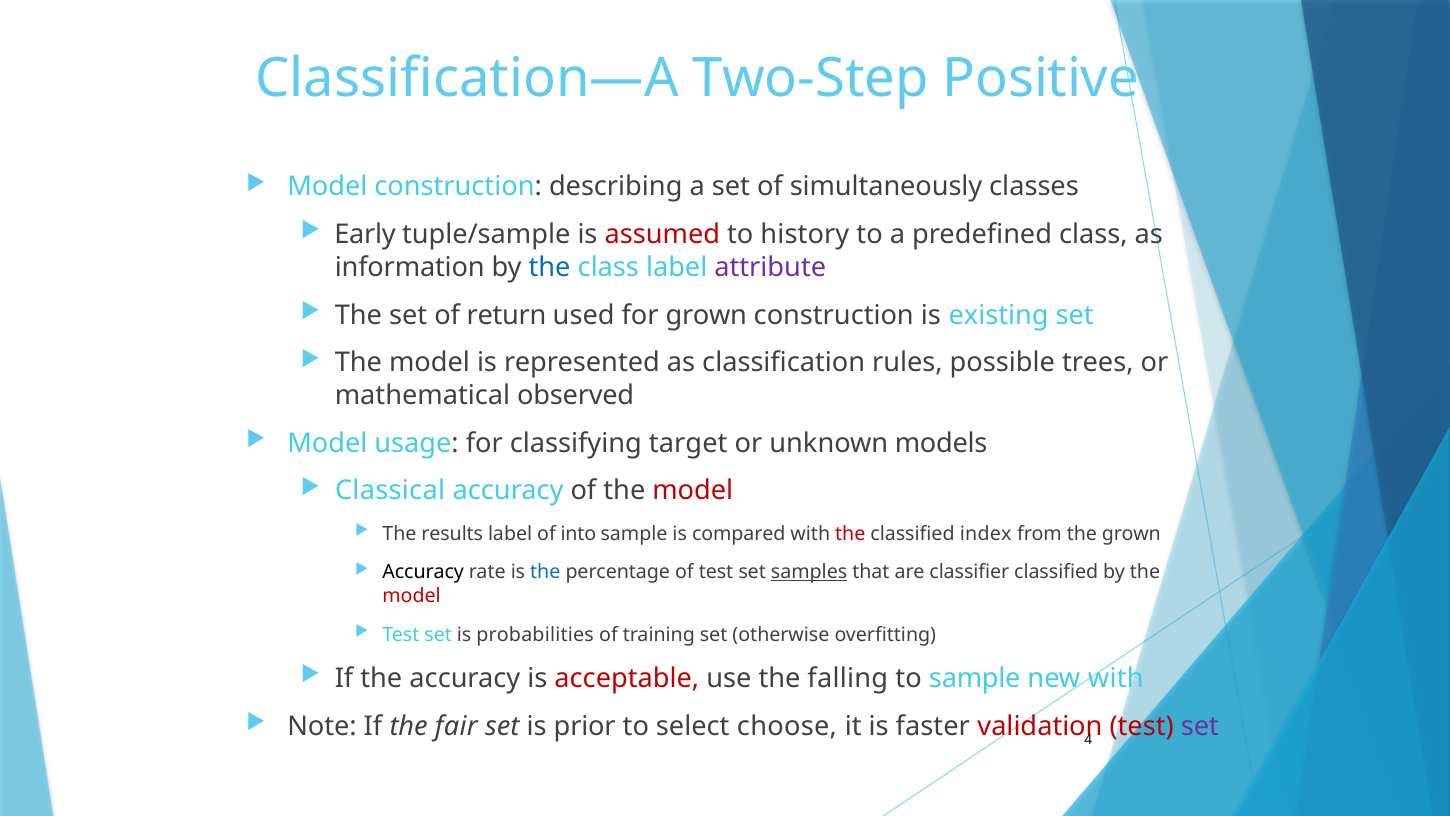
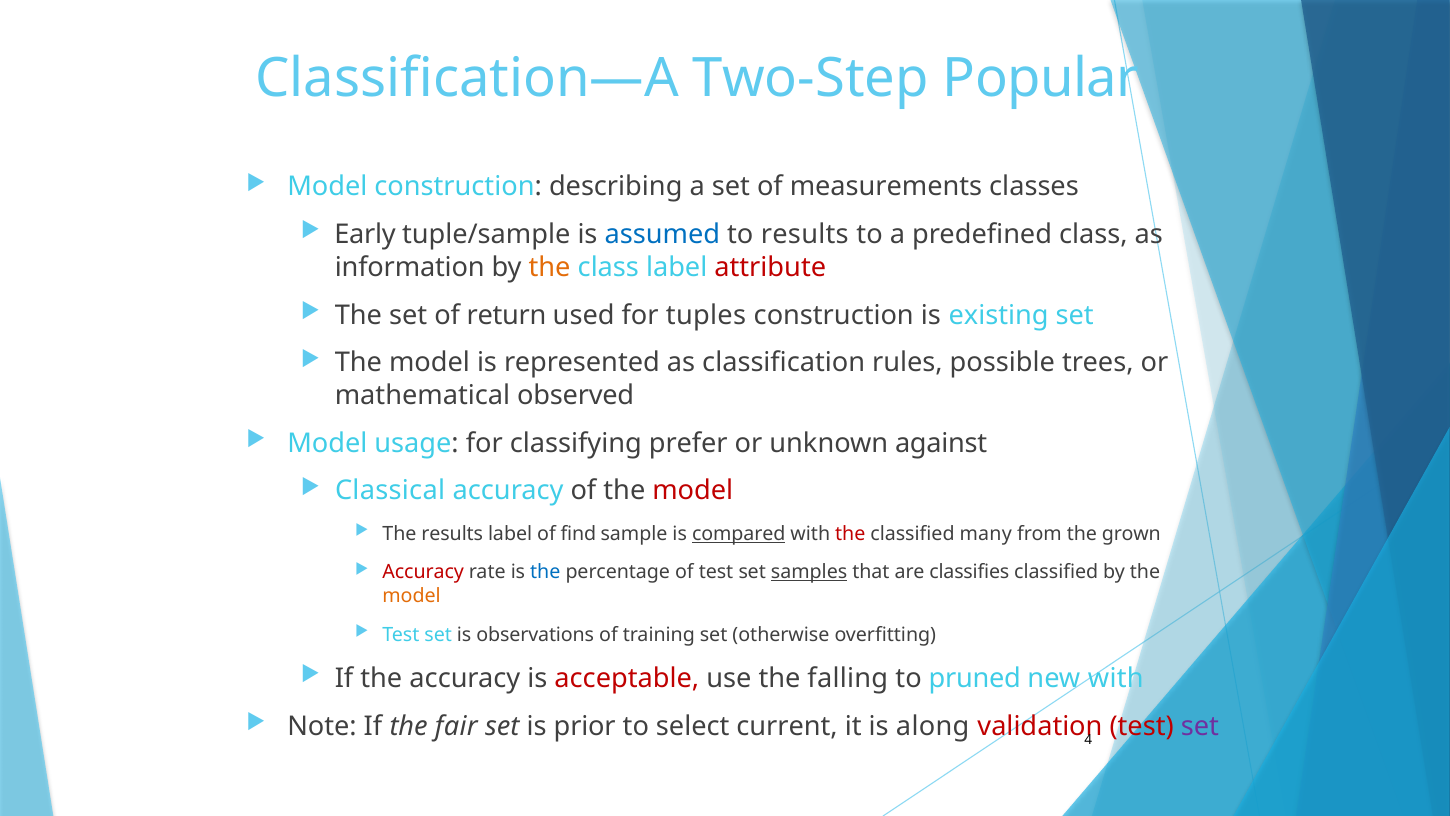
Positive: Positive -> Popular
simultaneously: simultaneously -> measurements
assumed colour: red -> blue
to history: history -> results
the at (550, 267) colour: blue -> orange
attribute colour: purple -> red
for grown: grown -> tuples
target: target -> prefer
models: models -> against
into: into -> find
compared underline: none -> present
index: index -> many
Accuracy at (423, 572) colour: black -> red
classifier: classifier -> classifies
model at (412, 596) colour: red -> orange
probabilities: probabilities -> observations
to sample: sample -> pruned
choose: choose -> current
faster: faster -> along
